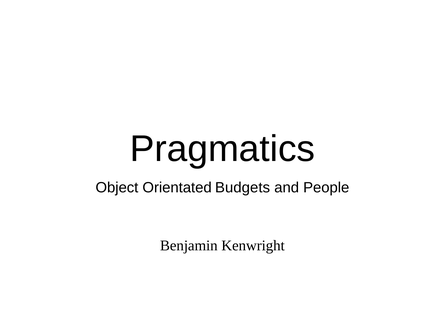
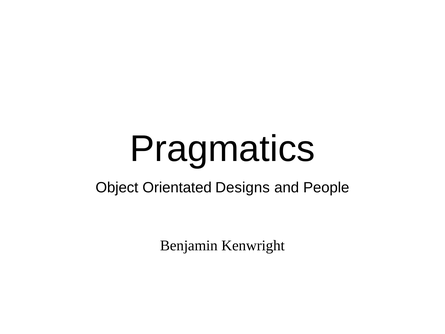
Budgets: Budgets -> Designs
